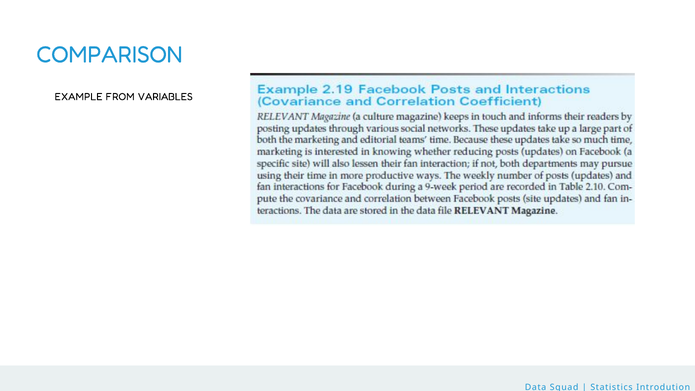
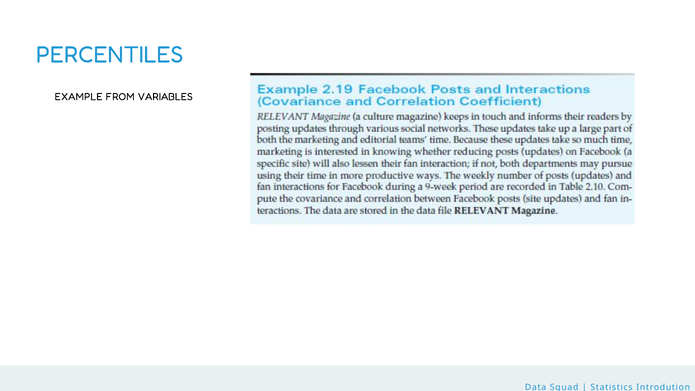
COMPARISON: COMPARISON -> PERCENTILES
